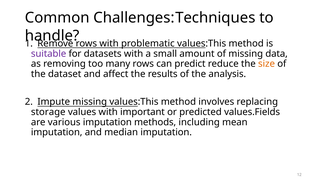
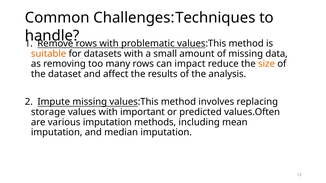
suitable colour: purple -> orange
predict: predict -> impact
values.Fields: values.Fields -> values.Often
